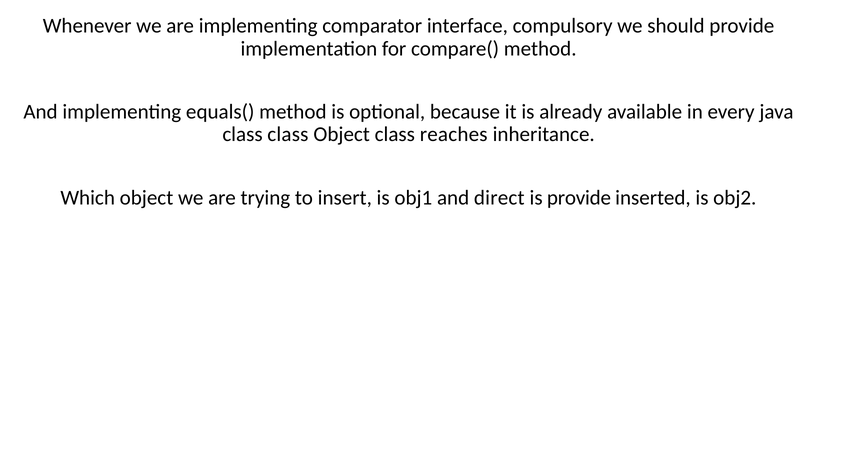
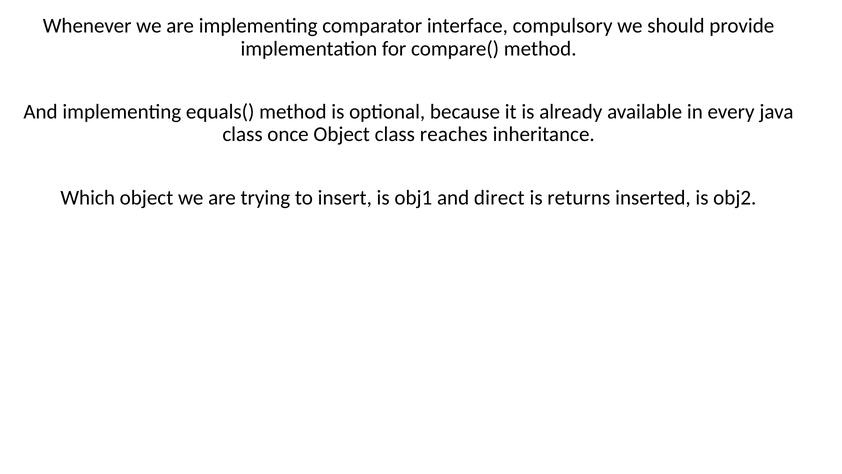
class class: class -> once
is provide: provide -> returns
